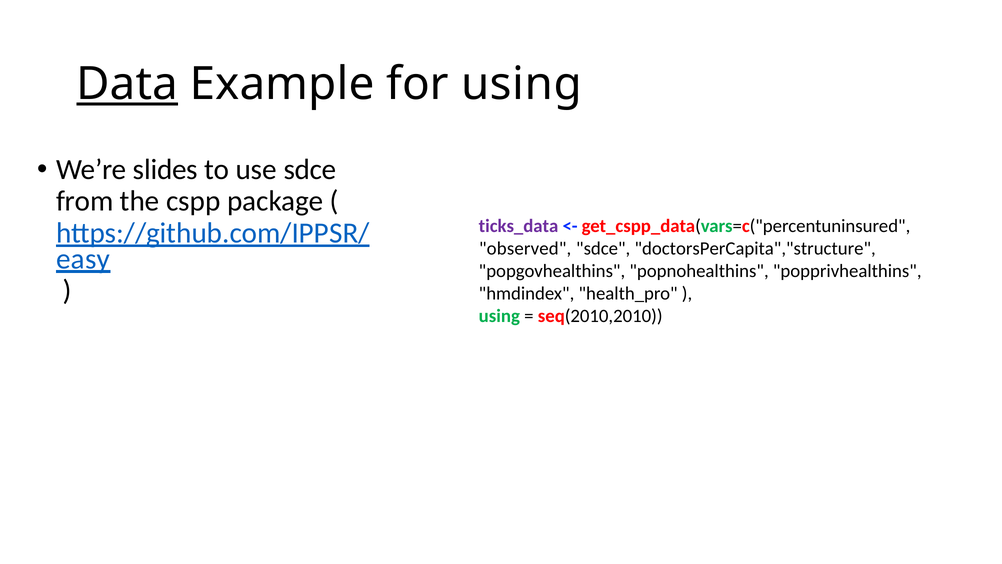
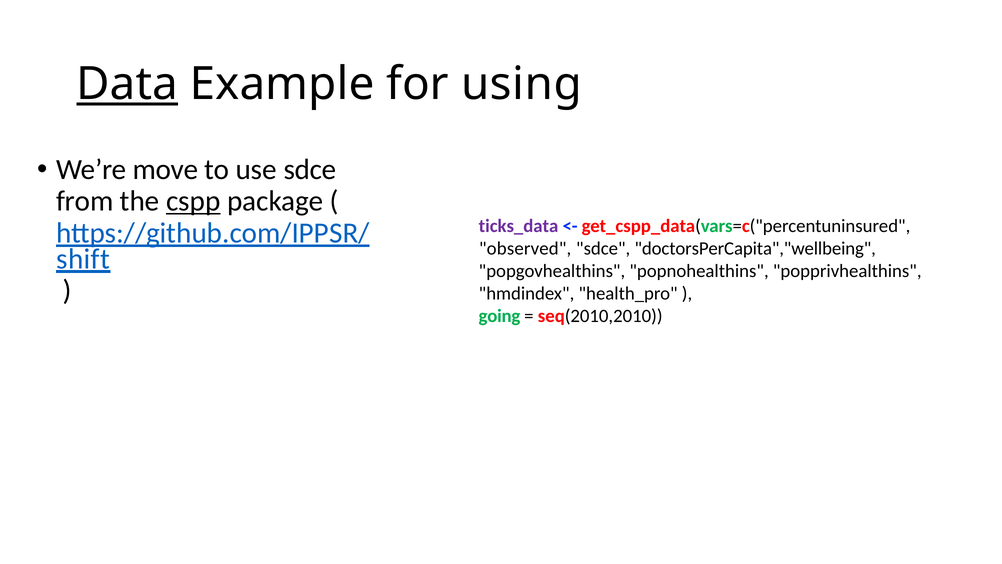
slides: slides -> move
cspp underline: none -> present
doctorsPerCapita","structure: doctorsPerCapita","structure -> doctorsPerCapita","wellbeing
easy: easy -> shift
using at (499, 316): using -> going
